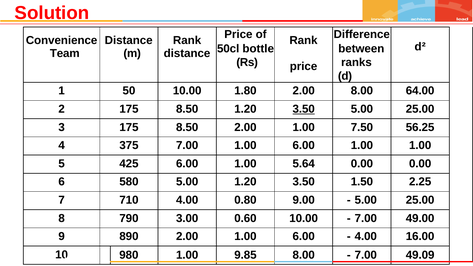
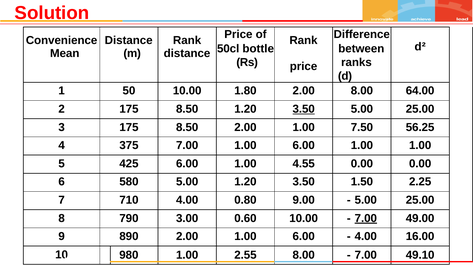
Team: Team -> Mean
5.64: 5.64 -> 4.55
7.00 at (366, 218) underline: none -> present
9.85: 9.85 -> 2.55
49.09: 49.09 -> 49.10
